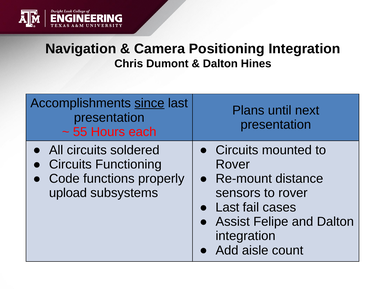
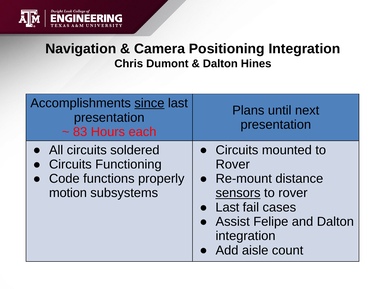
55: 55 -> 83
upload: upload -> motion
sensors underline: none -> present
